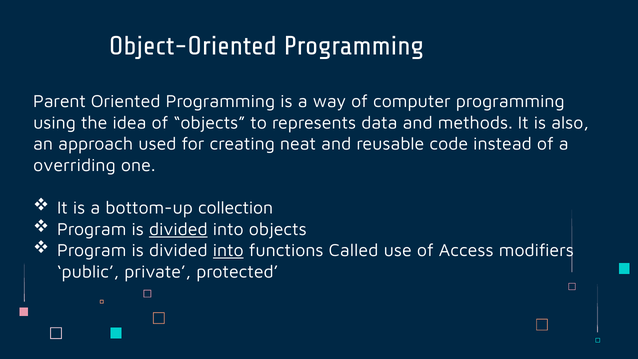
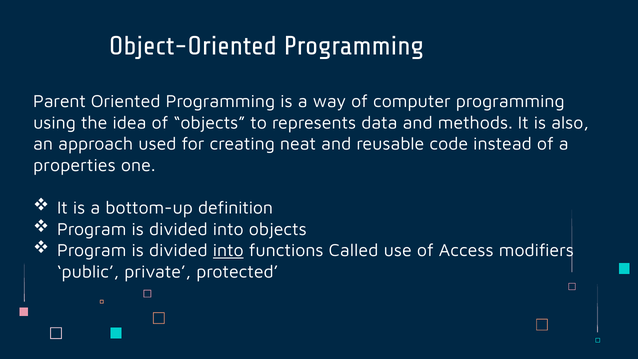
overriding: overriding -> properties
collection: collection -> definition
divided at (178, 229) underline: present -> none
